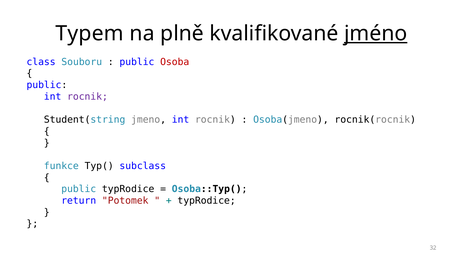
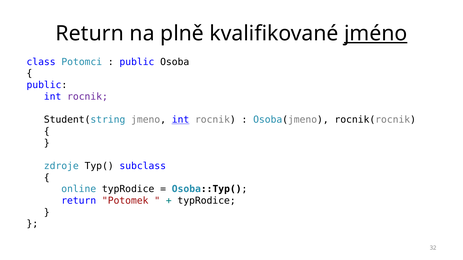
Typem at (90, 34): Typem -> Return
Souboru: Souboru -> Potomci
Osoba colour: red -> black
int at (181, 120) underline: none -> present
funkce: funkce -> zdroje
public at (79, 189): public -> online
